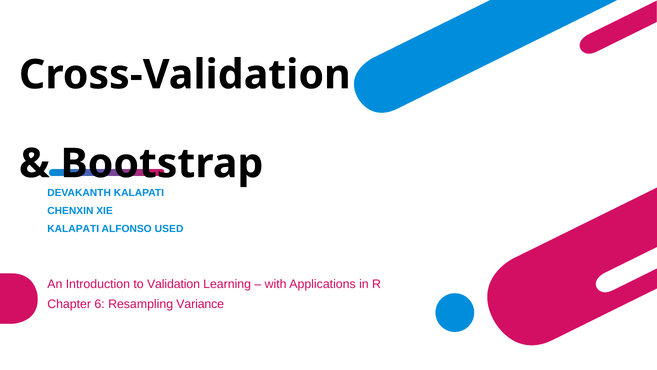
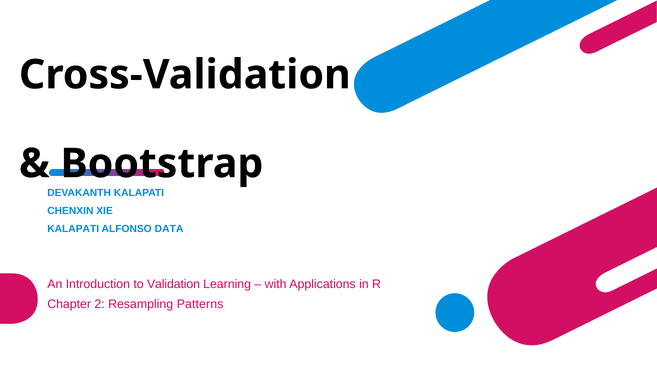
USED: USED -> DATA
6: 6 -> 2
Variance: Variance -> Patterns
